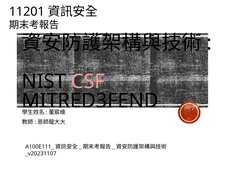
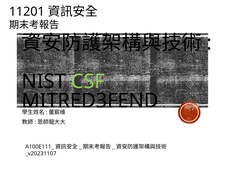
CSF colour: pink -> light green
